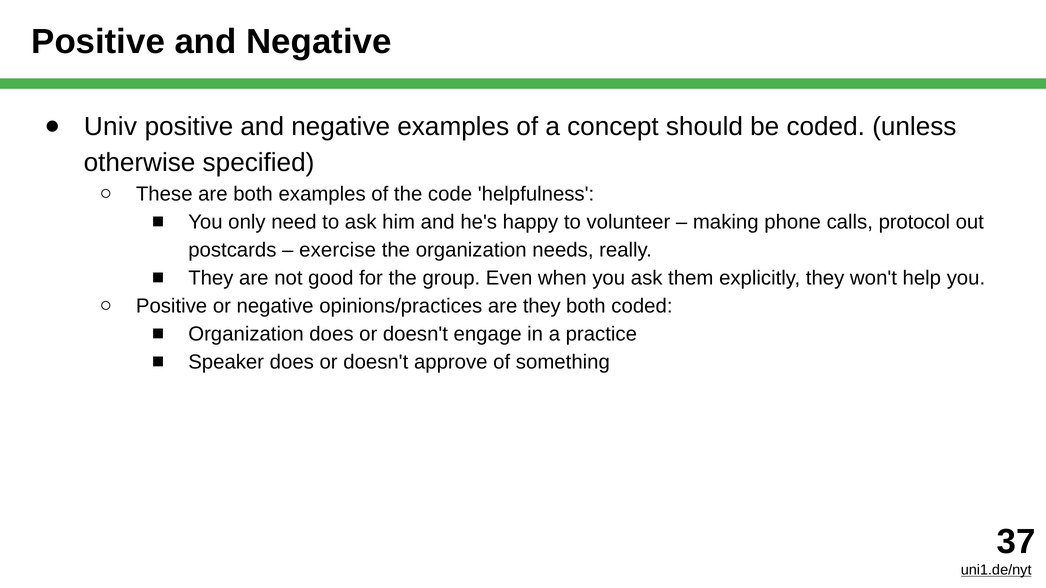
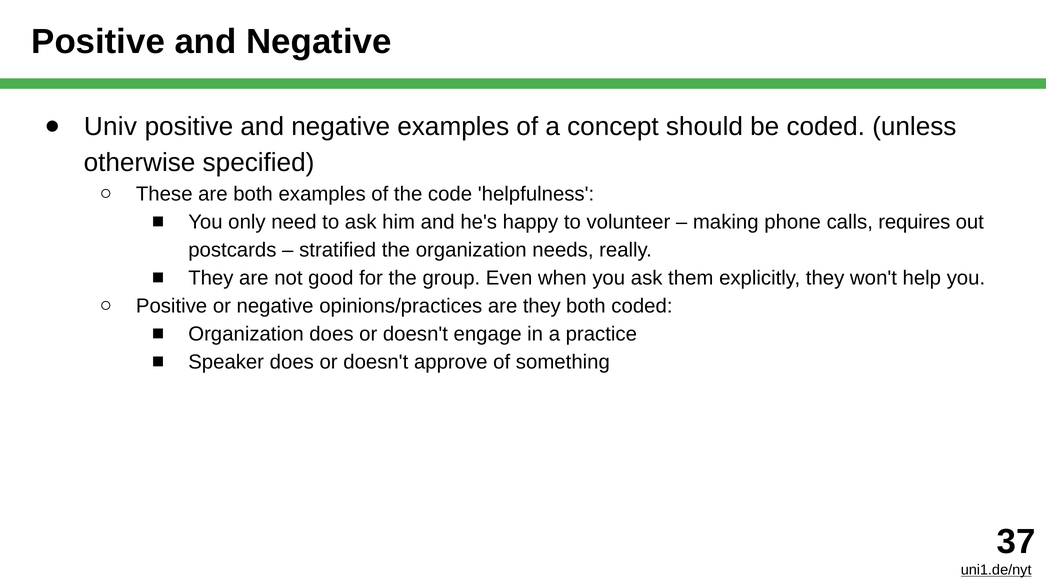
protocol: protocol -> requires
exercise: exercise -> stratified
